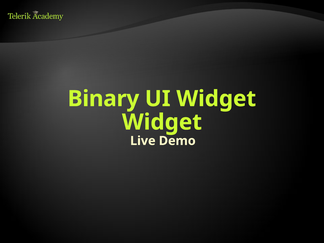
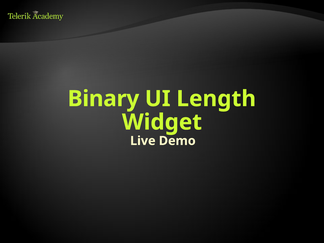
UI Widget: Widget -> Length
